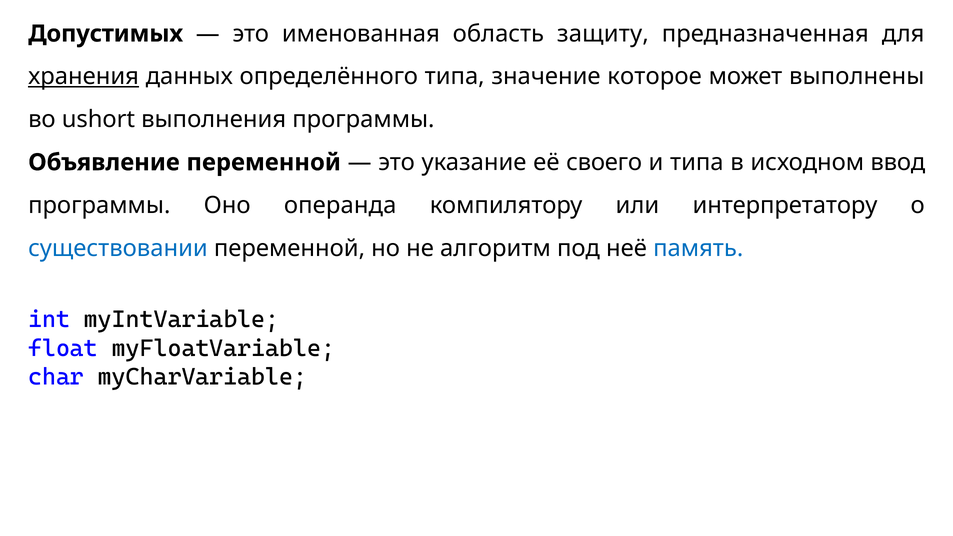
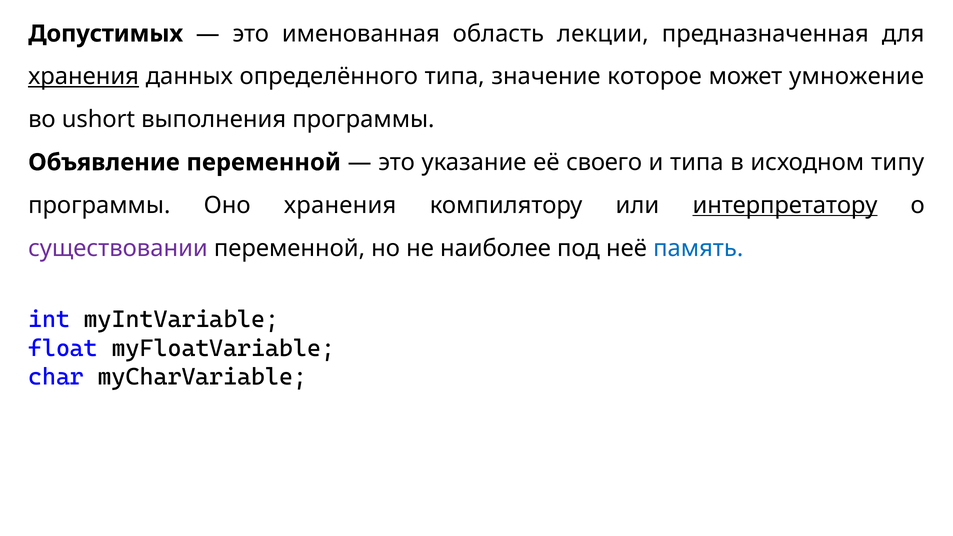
защиту: защиту -> лекции
выполнены: выполнены -> умножение
ввод: ввод -> типу
Оно операнда: операнда -> хранения
интерпретатору underline: none -> present
существовании colour: blue -> purple
алгоритм: алгоритм -> наиболее
